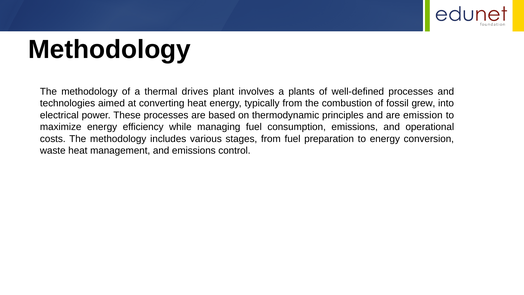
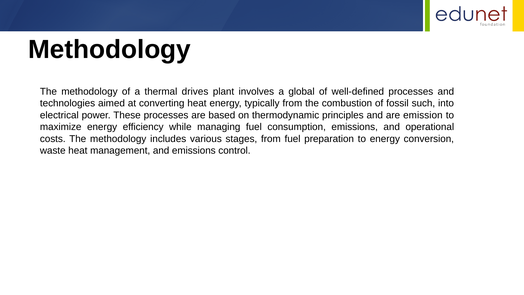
plants: plants -> global
grew: grew -> such
